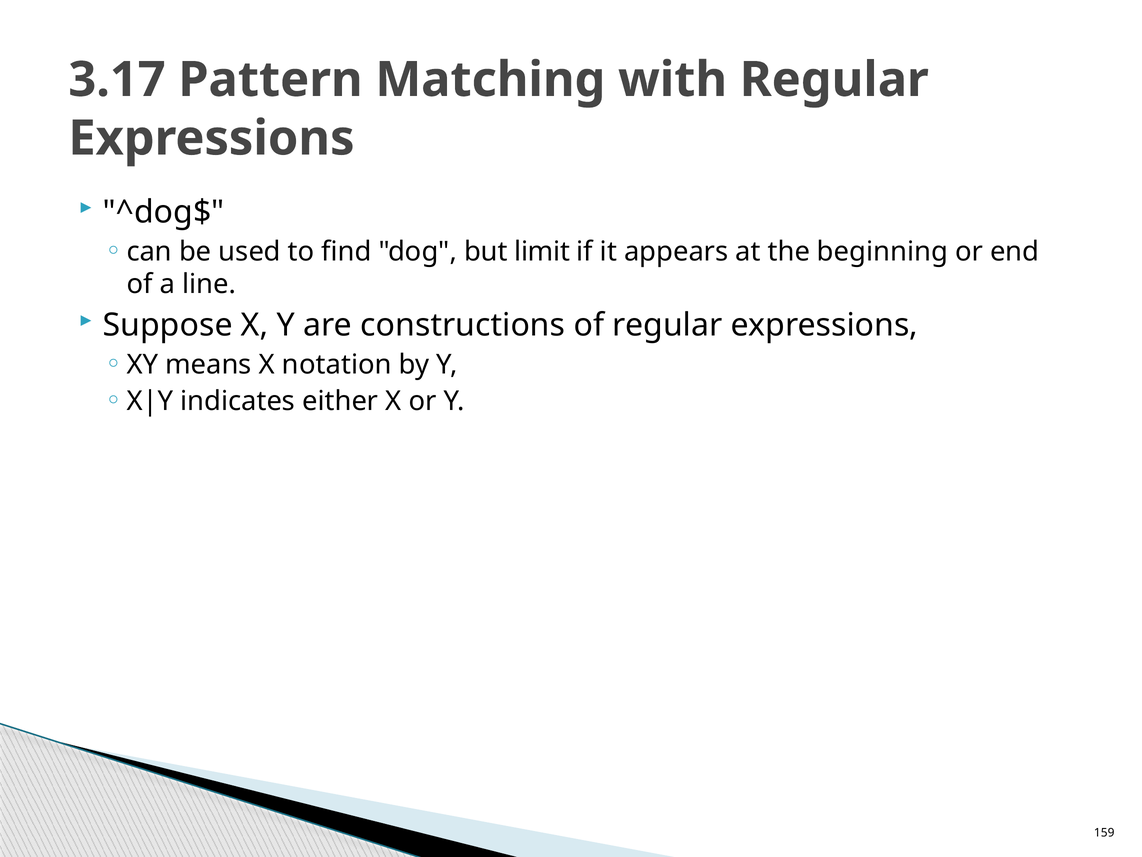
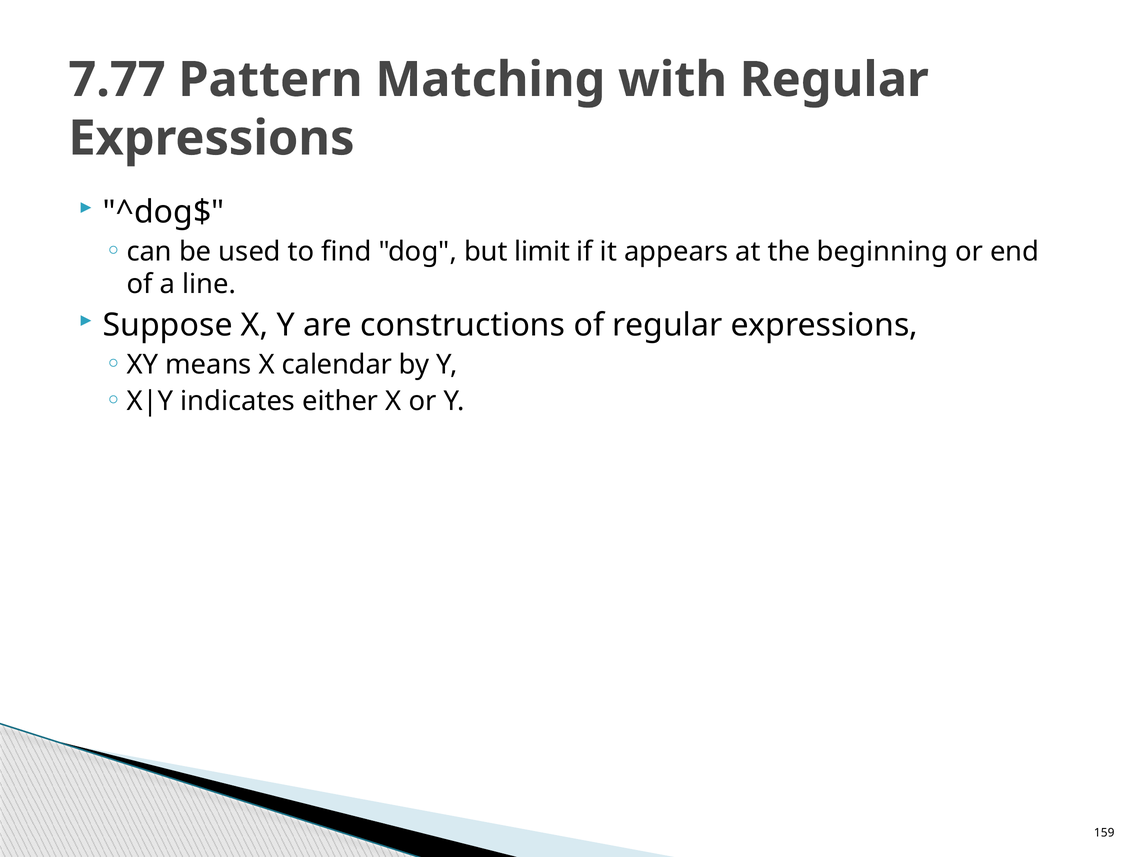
3.17: 3.17 -> 7.77
notation: notation -> calendar
